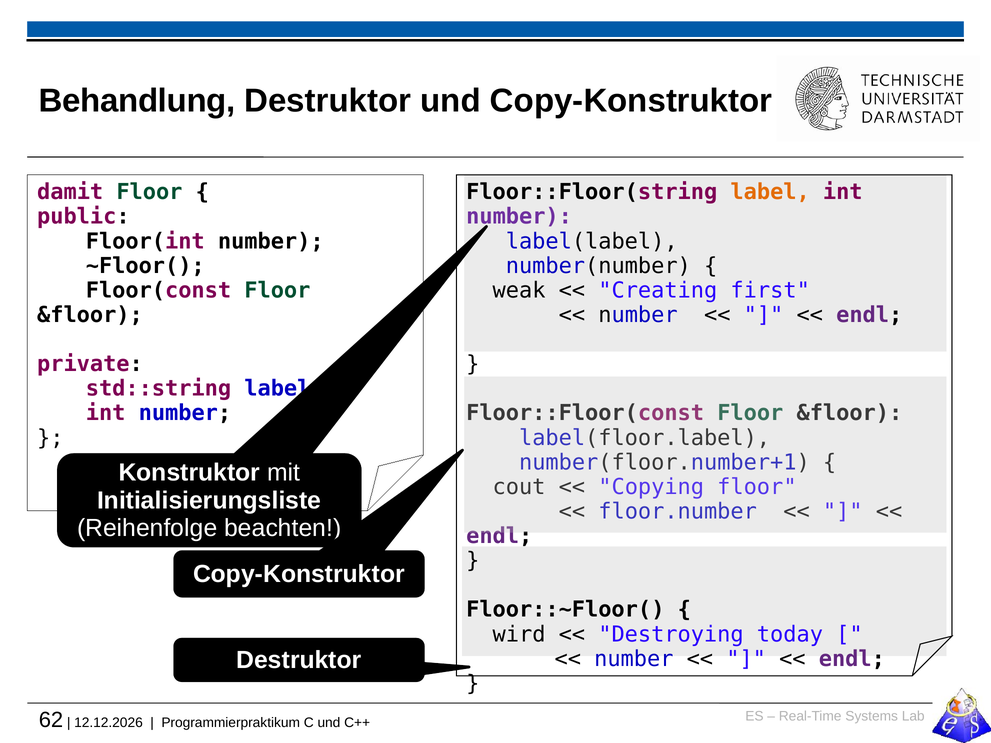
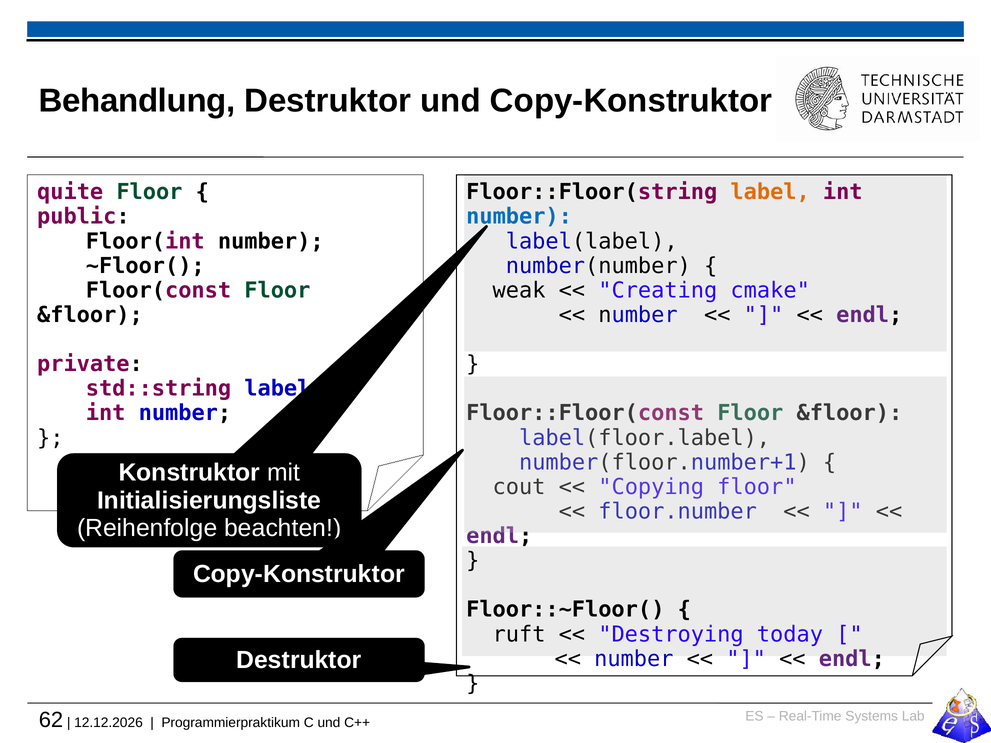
damit: damit -> quite
number at (519, 217) colour: purple -> blue
first: first -> cmake
wird: wird -> ruft
